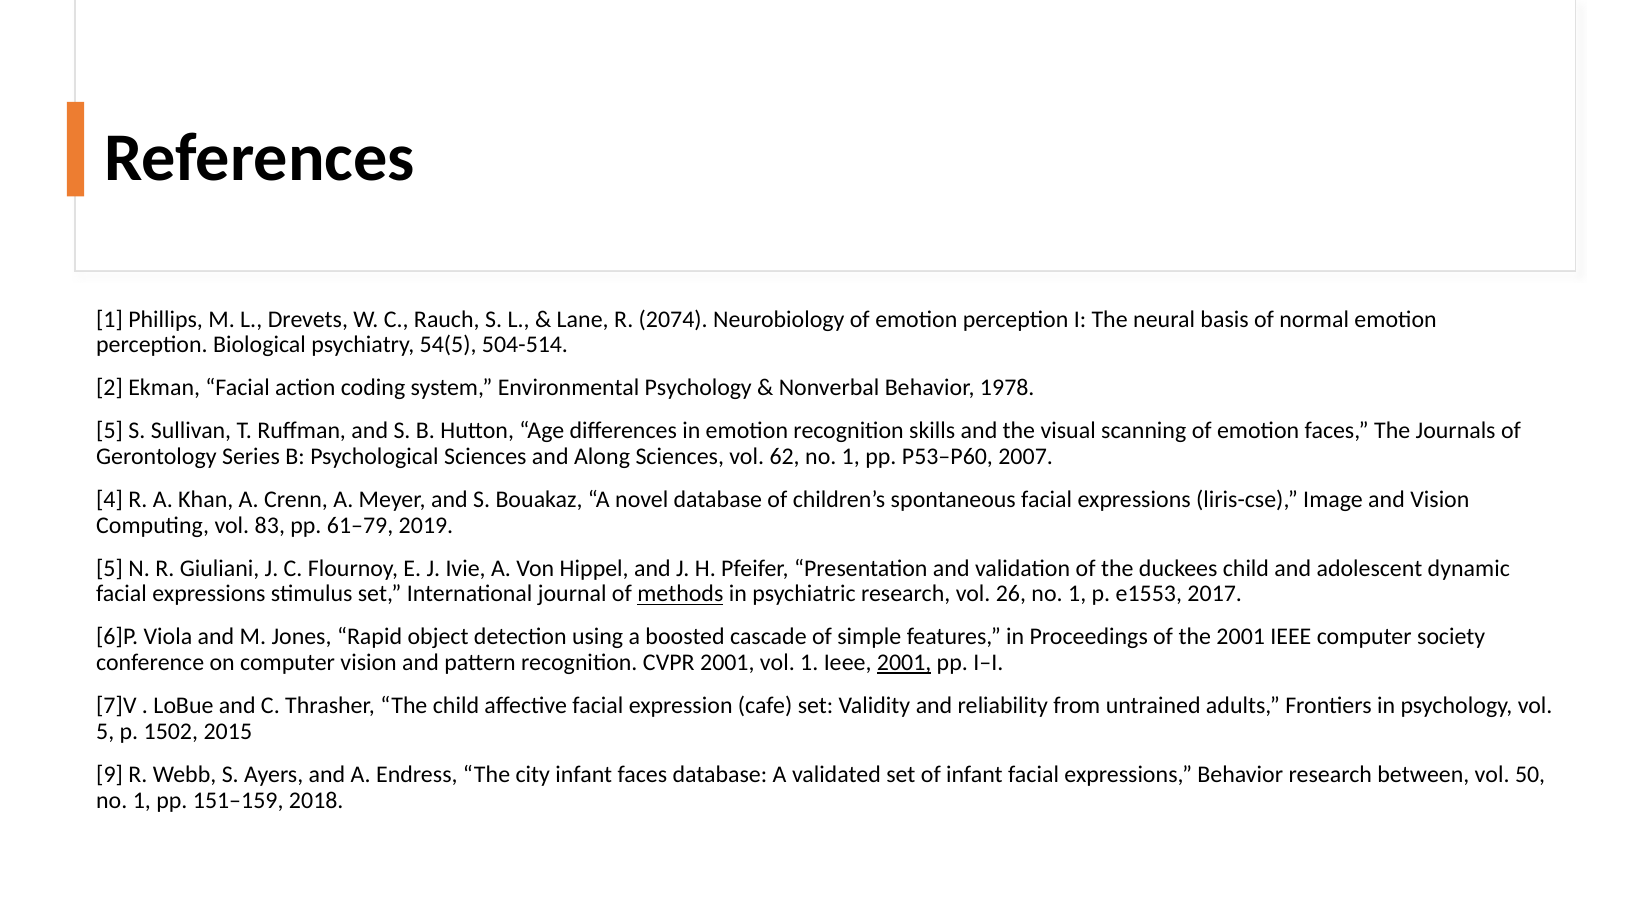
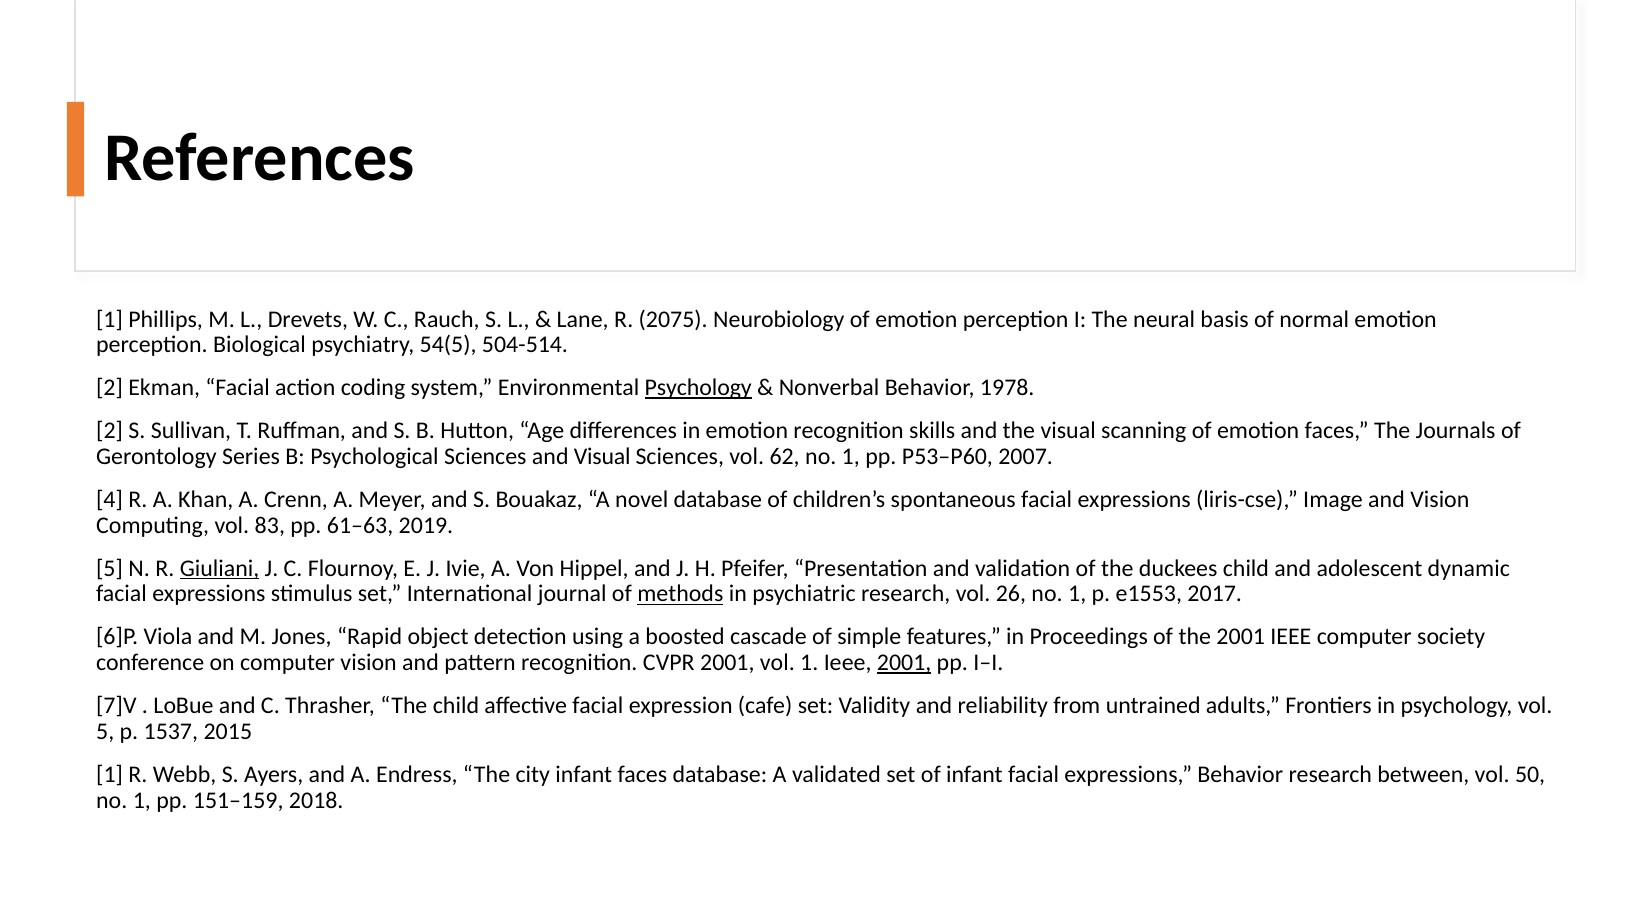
2074: 2074 -> 2075
Psychology at (698, 388) underline: none -> present
5 at (110, 431): 5 -> 2
and Along: Along -> Visual
61–79: 61–79 -> 61–63
Giuliani underline: none -> present
1502: 1502 -> 1537
9 at (110, 775): 9 -> 1
